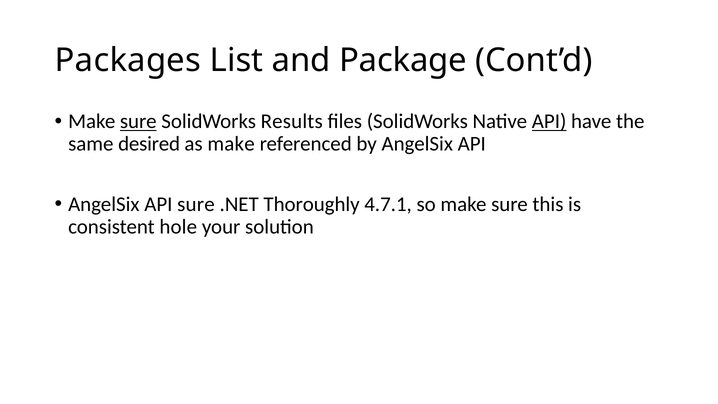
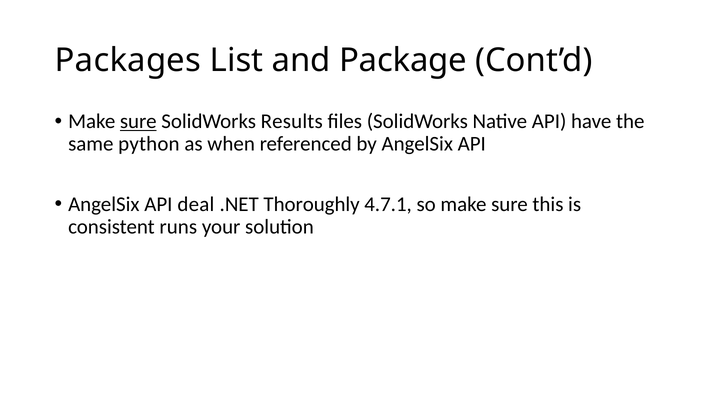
API at (549, 121) underline: present -> none
desired: desired -> python
as make: make -> when
API sure: sure -> deal
hole: hole -> runs
